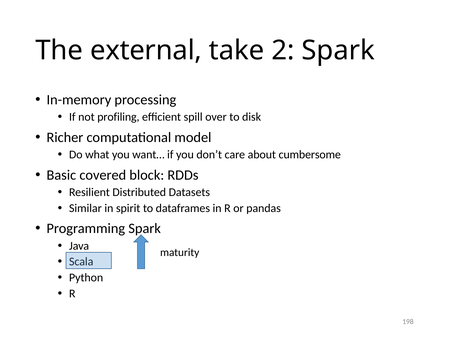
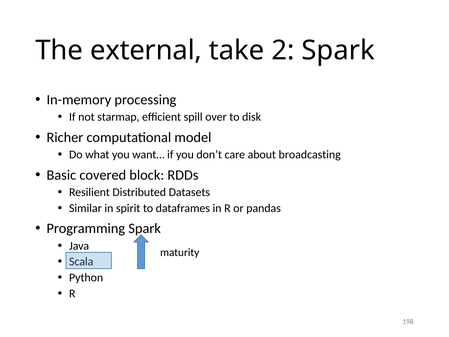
profiling: profiling -> starmap
cumbersome: cumbersome -> broadcasting
